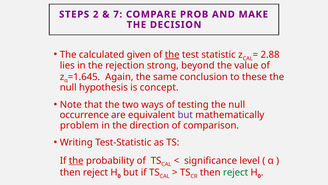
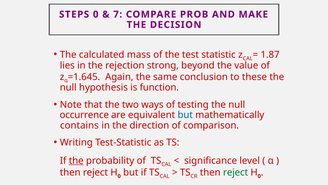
STEPS 2: 2 -> 0
given: given -> mass
the at (172, 55) underline: present -> none
2.88: 2.88 -> 1.87
concept: concept -> function
but at (185, 115) colour: purple -> blue
problem: problem -> contains
